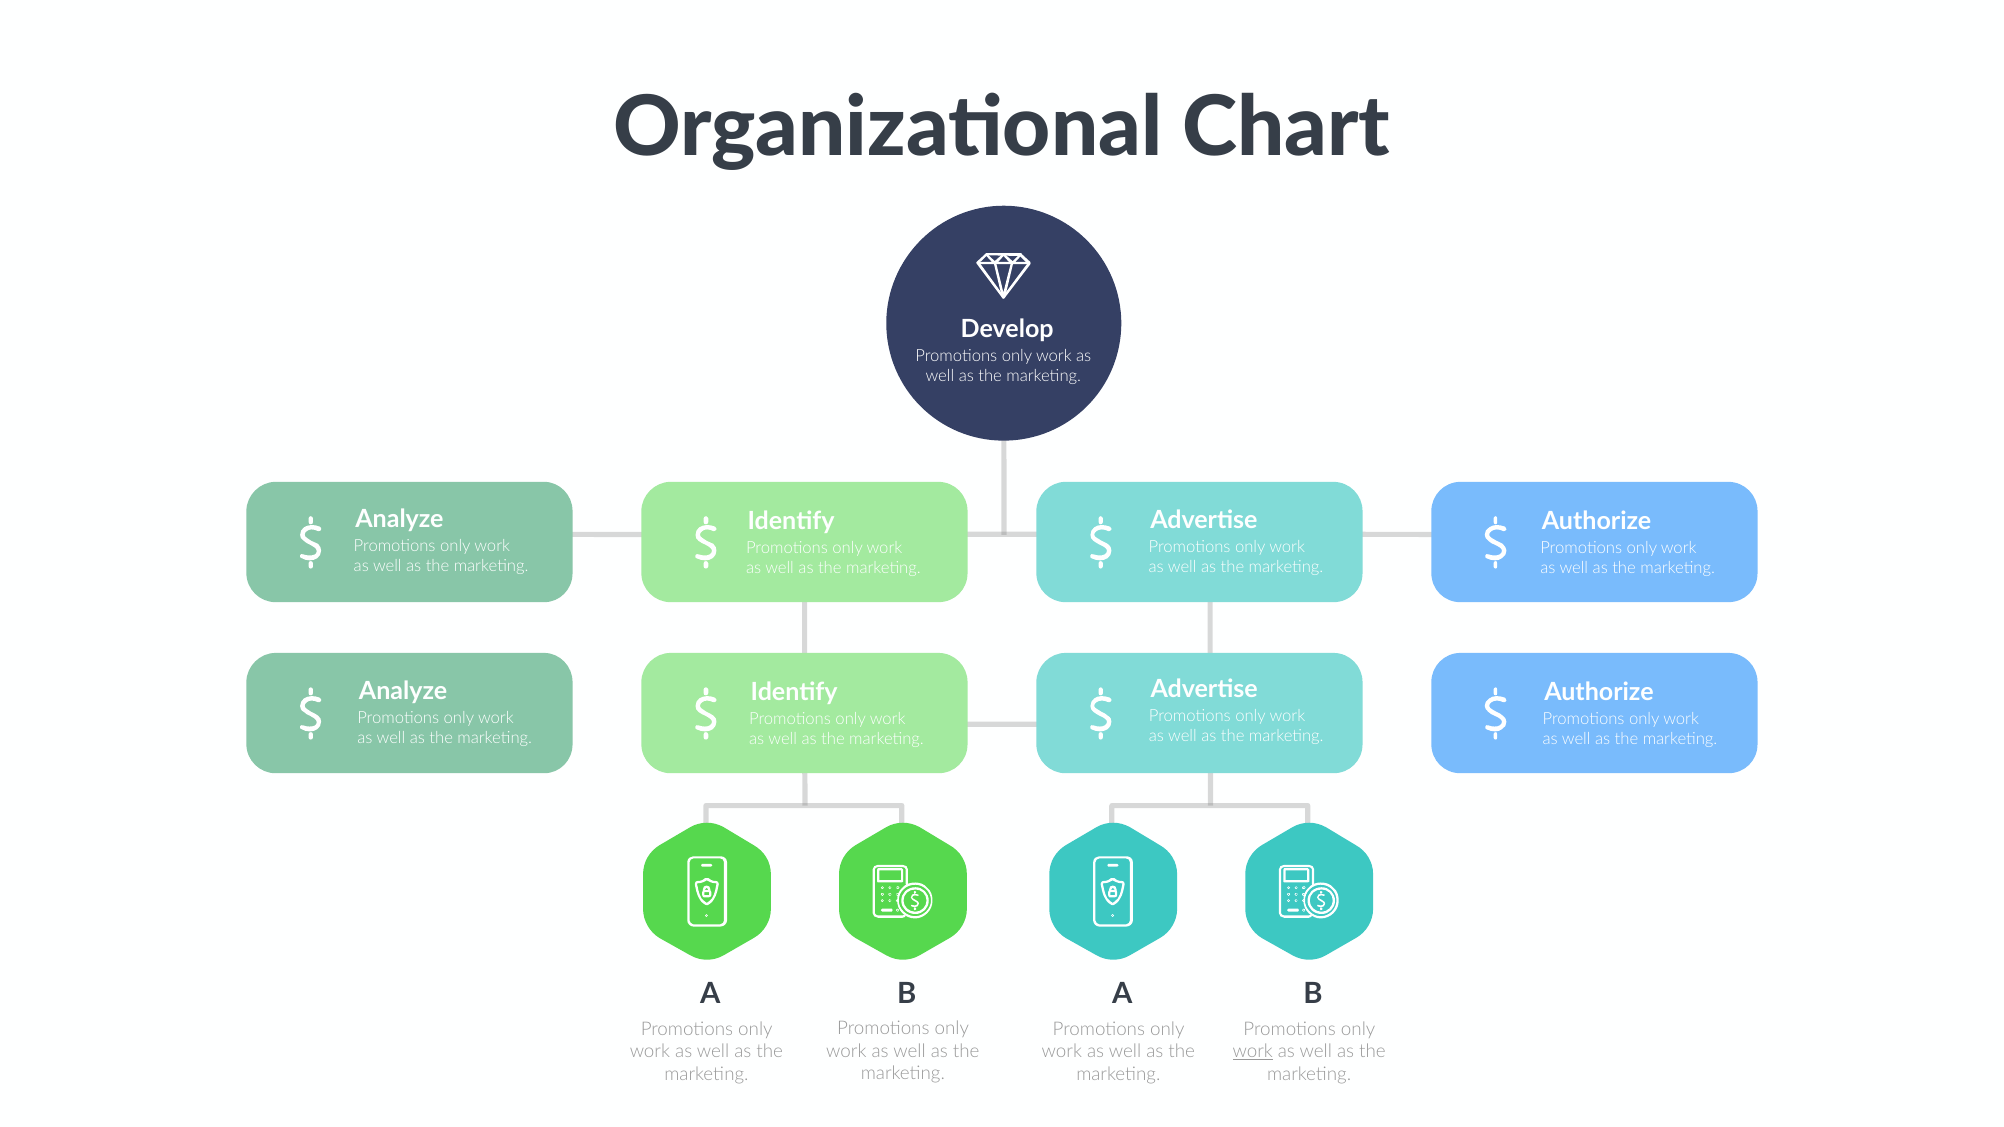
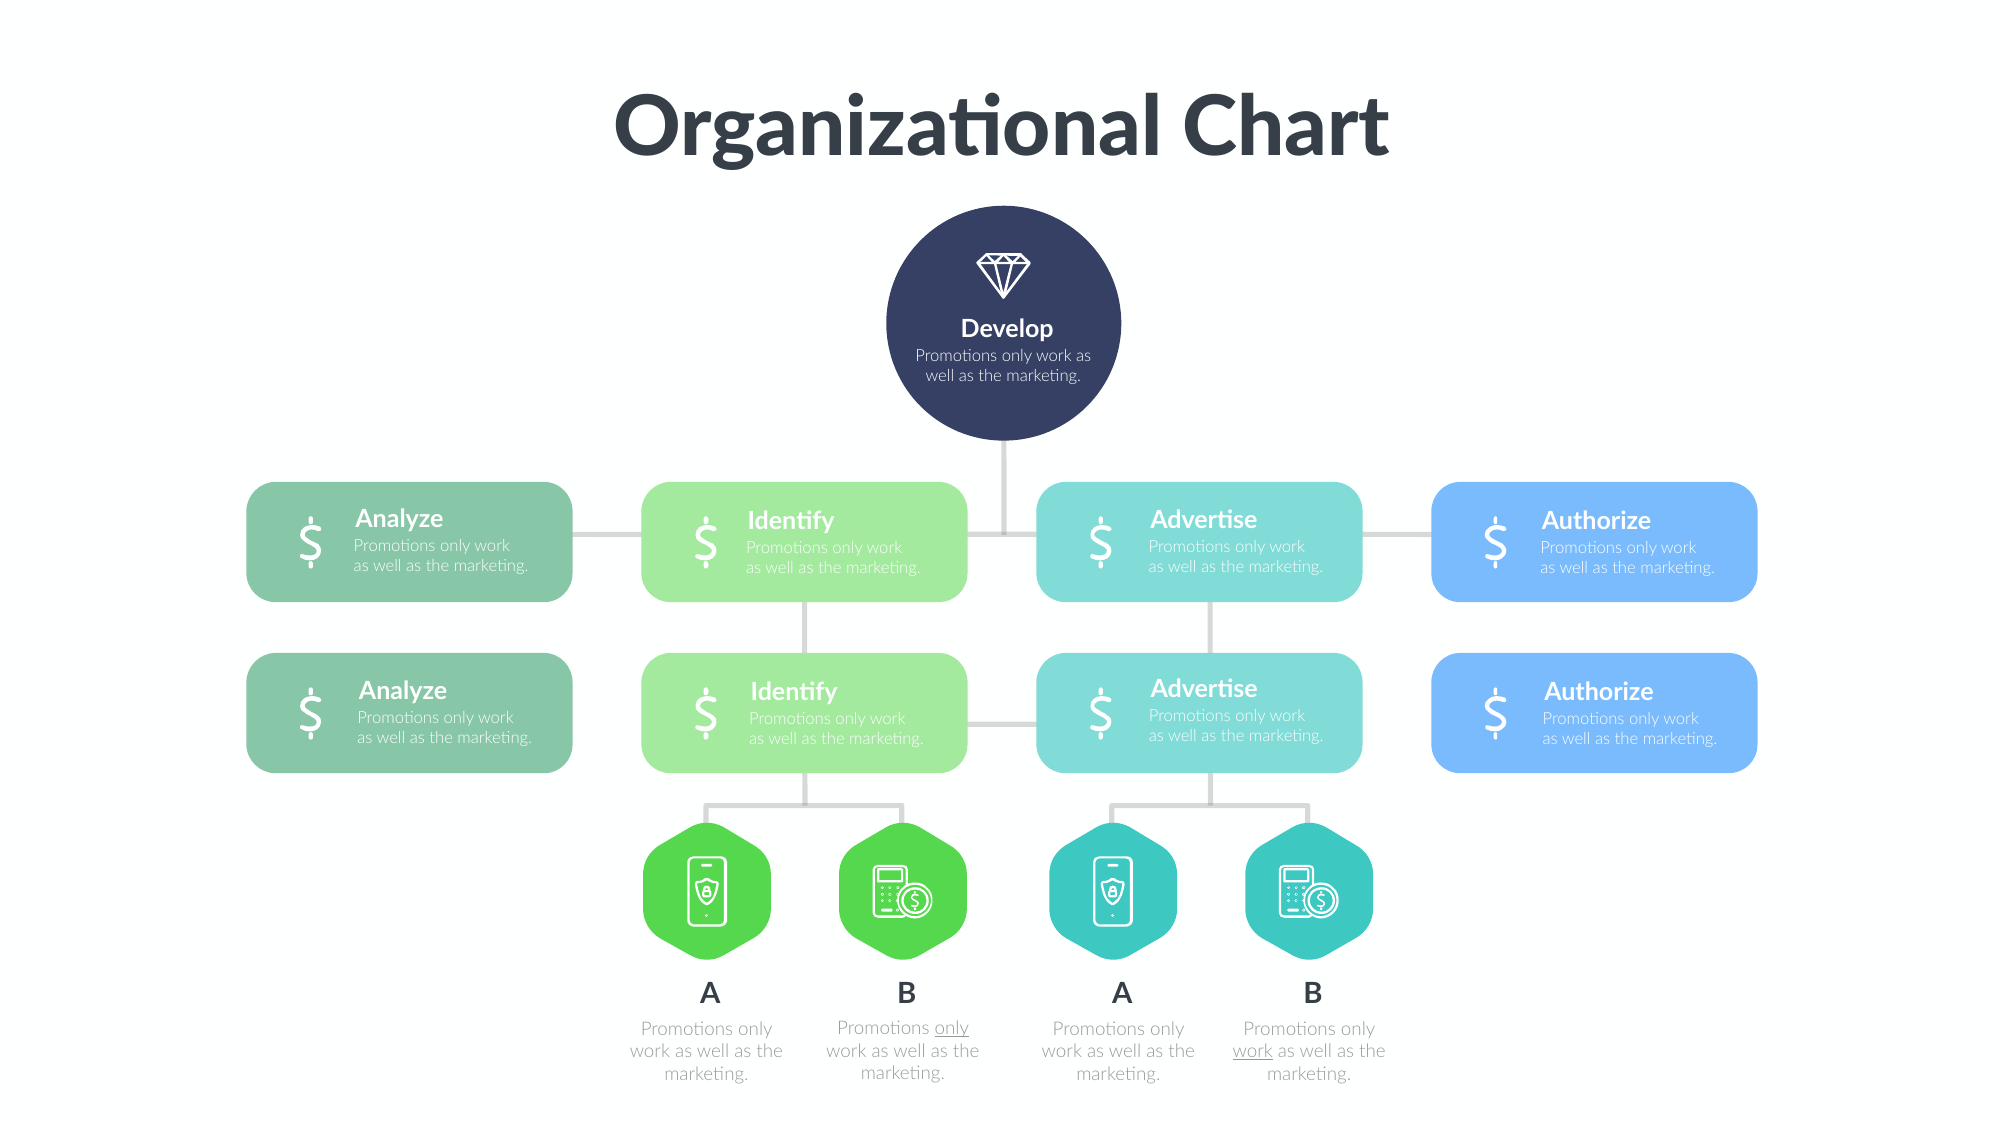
only at (952, 1029) underline: none -> present
